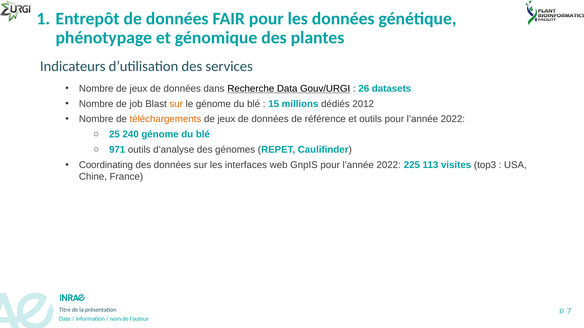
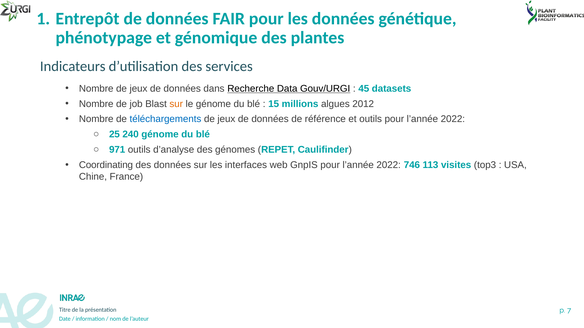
26: 26 -> 45
dédiés: dédiés -> algues
téléchargements colour: orange -> blue
225: 225 -> 746
